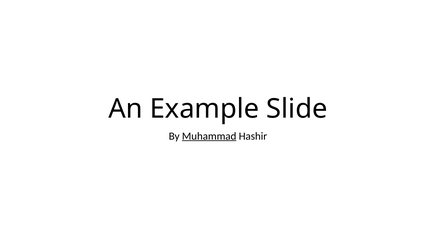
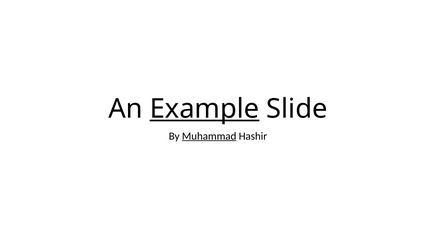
Example underline: none -> present
